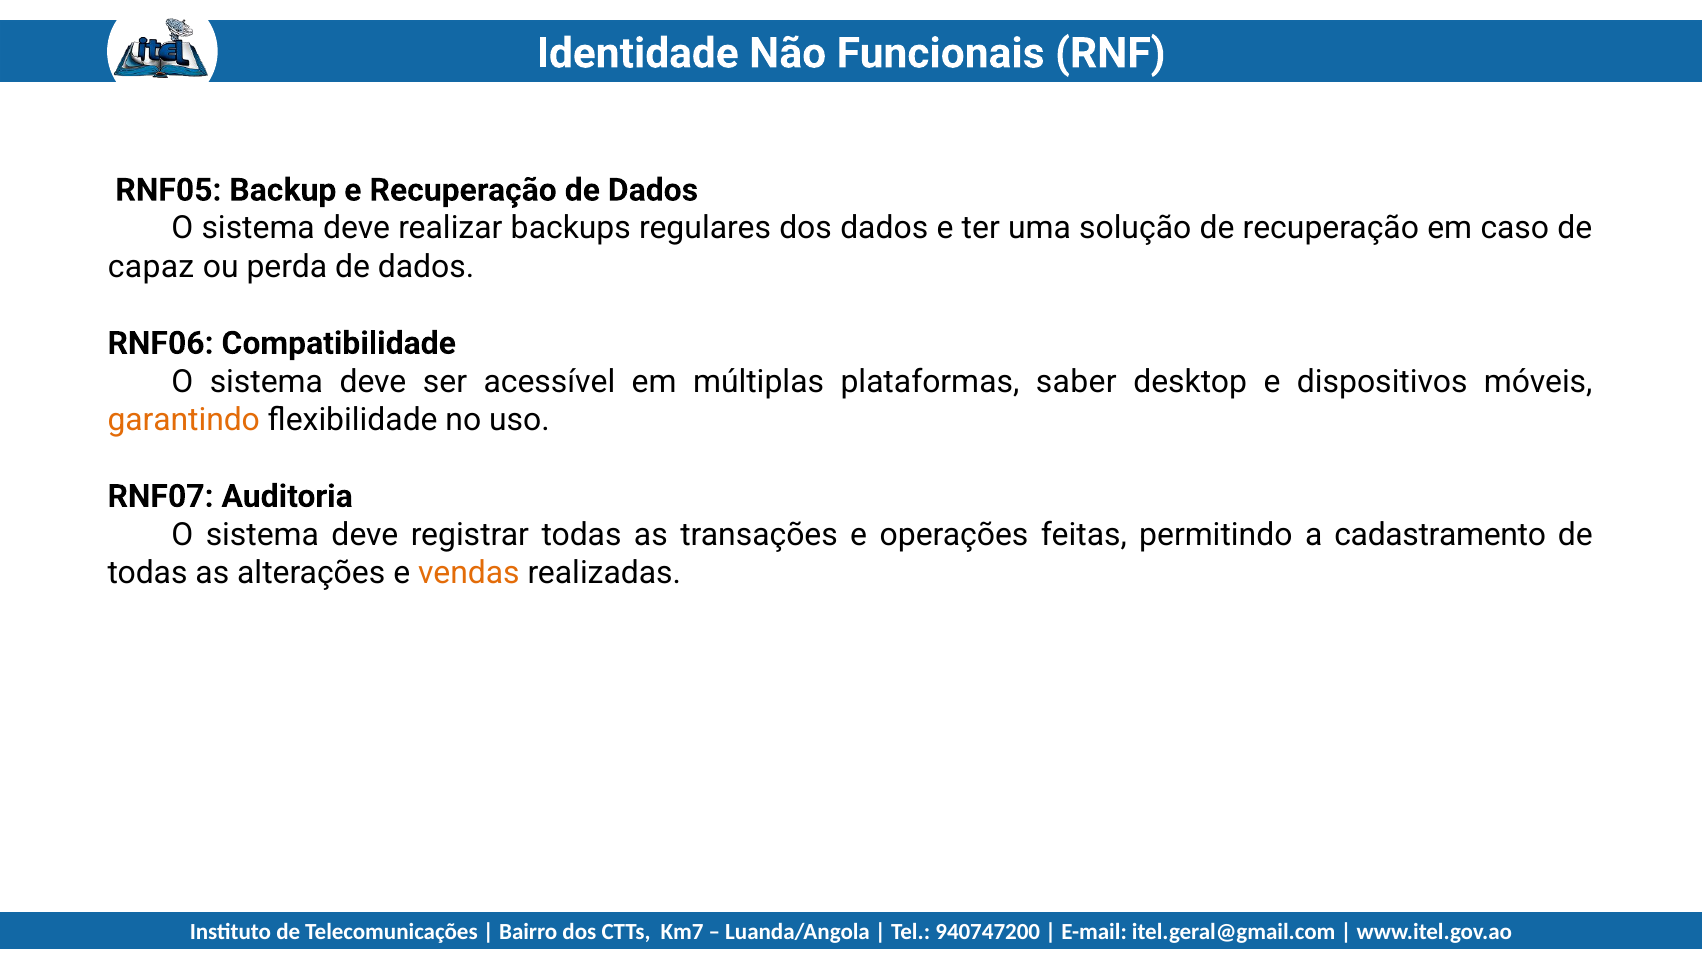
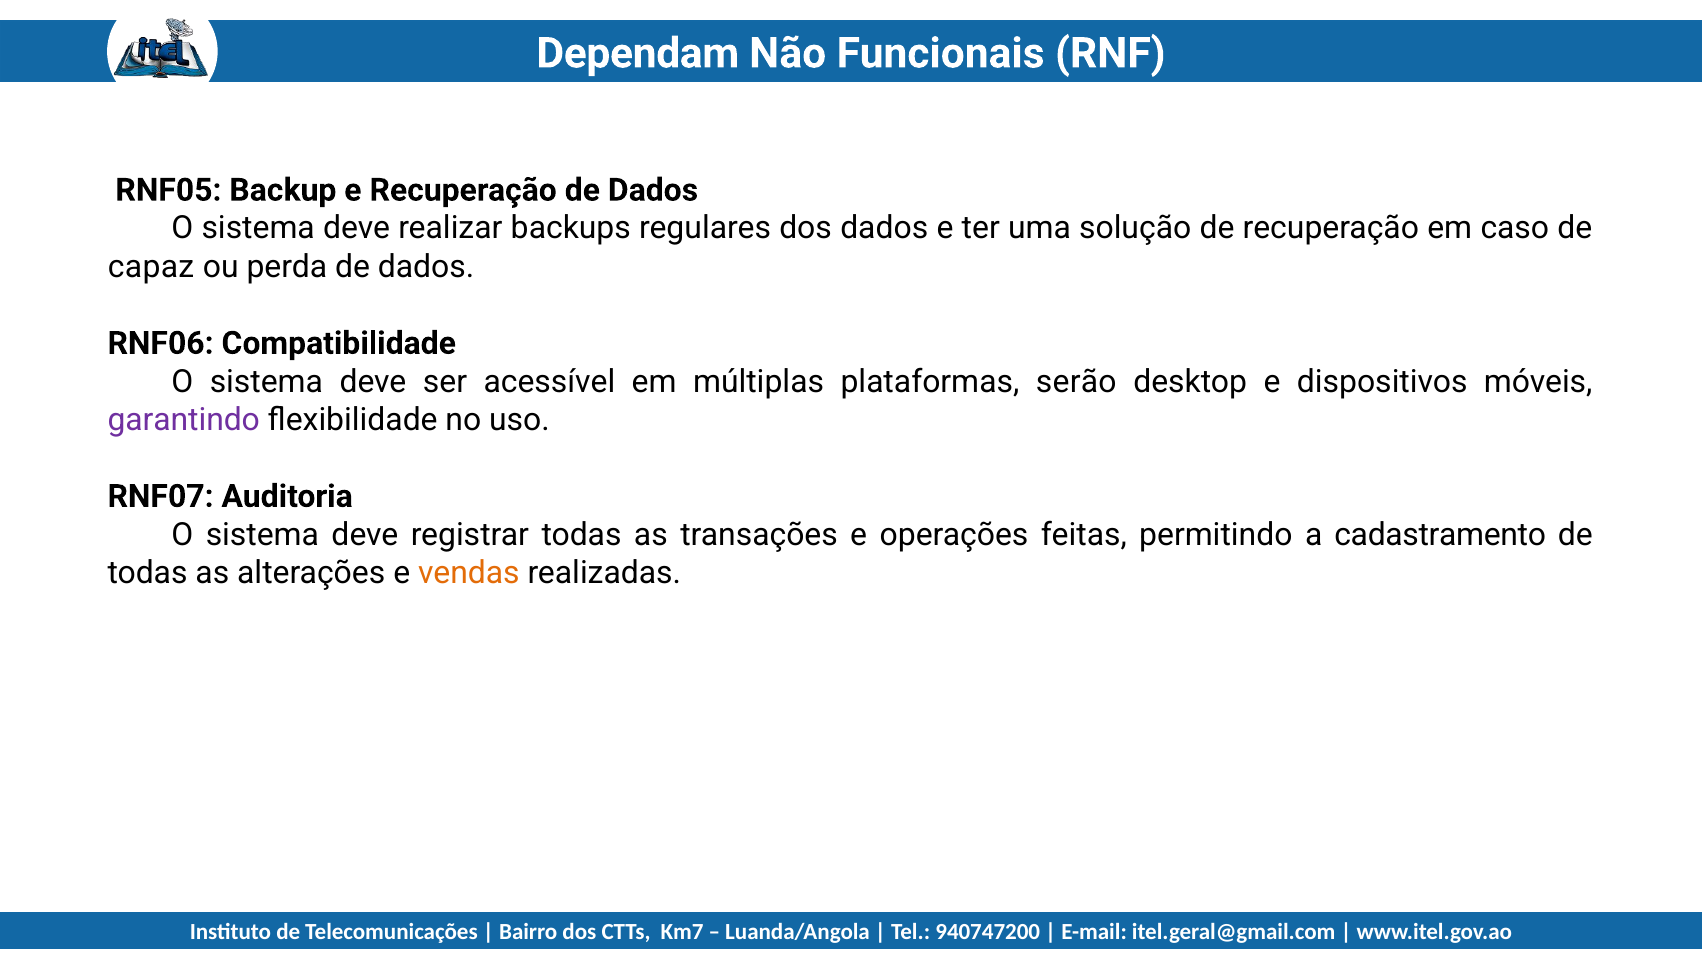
Identidade: Identidade -> Dependam
saber: saber -> serão
garantindo colour: orange -> purple
